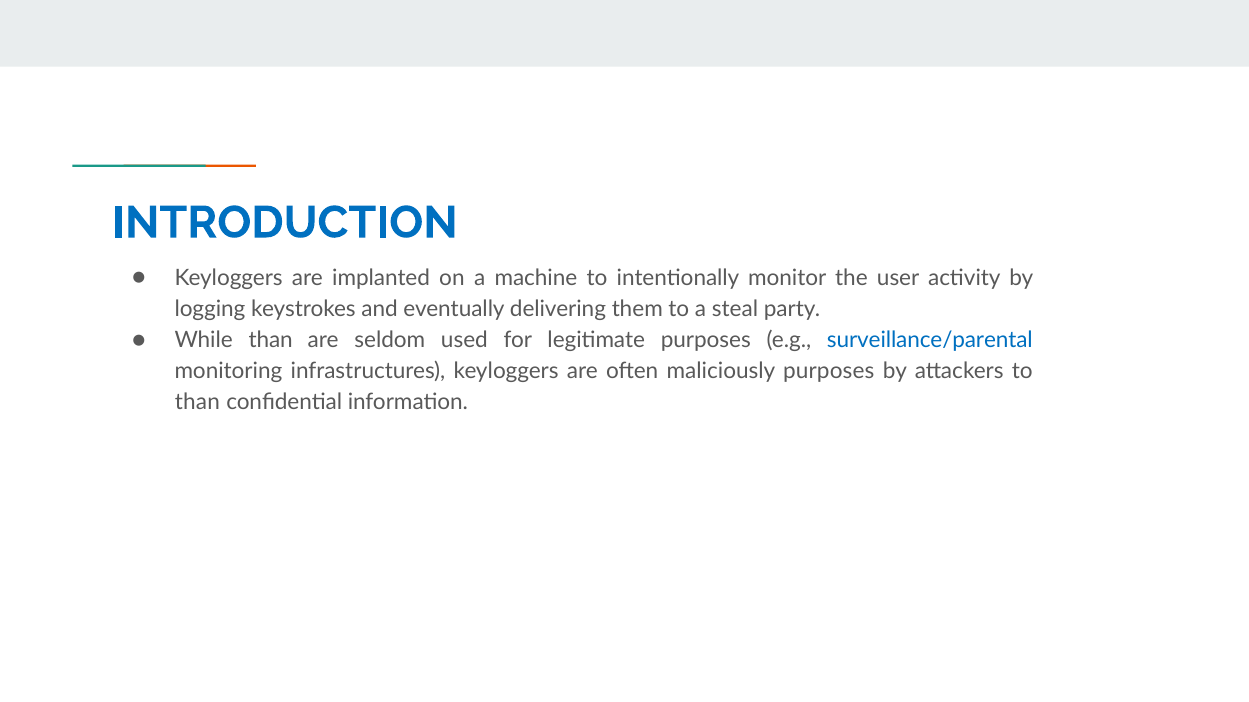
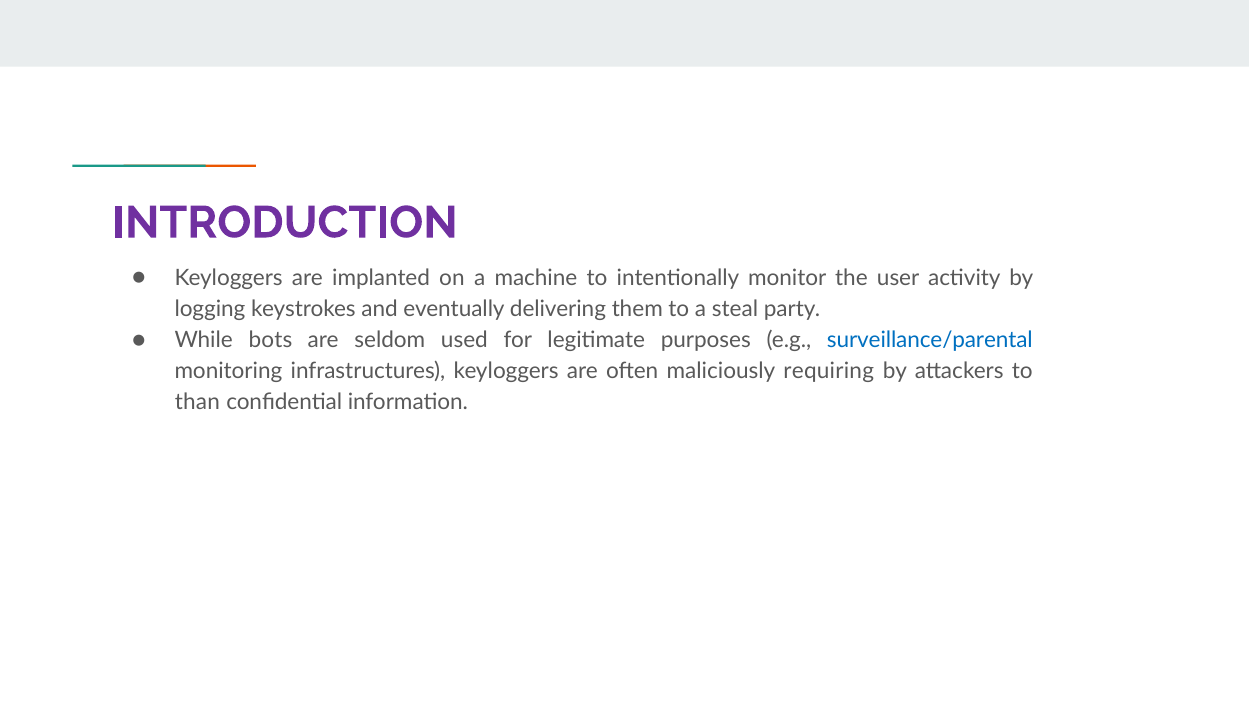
INTRODUCTION colour: blue -> purple
While than: than -> bots
maliciously purposes: purposes -> requiring
